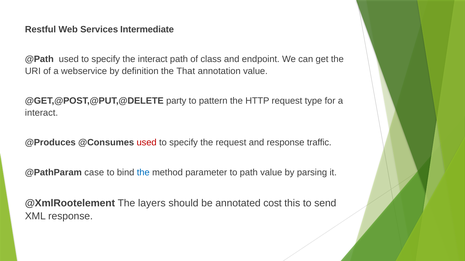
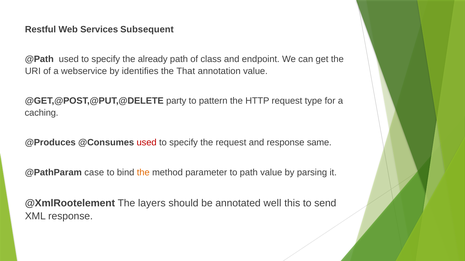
Intermediate: Intermediate -> Subsequent
the interact: interact -> already
definition: definition -> identifies
interact at (41, 113): interact -> caching
traffic: traffic -> same
the at (143, 173) colour: blue -> orange
cost: cost -> well
